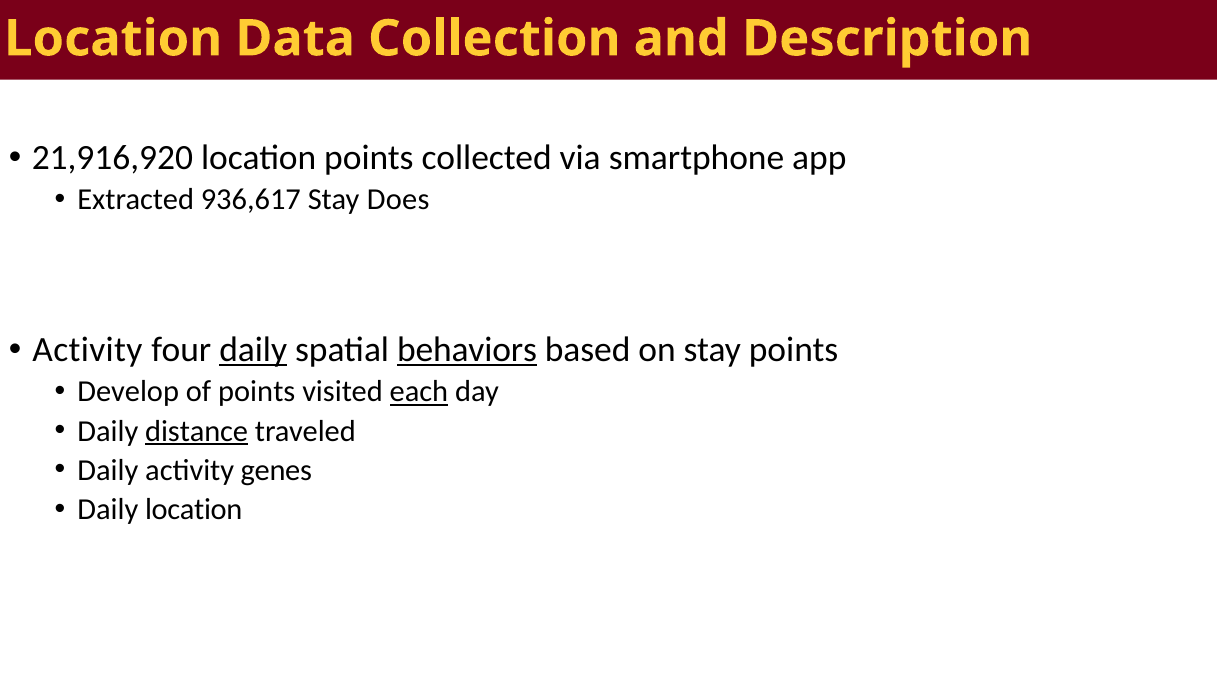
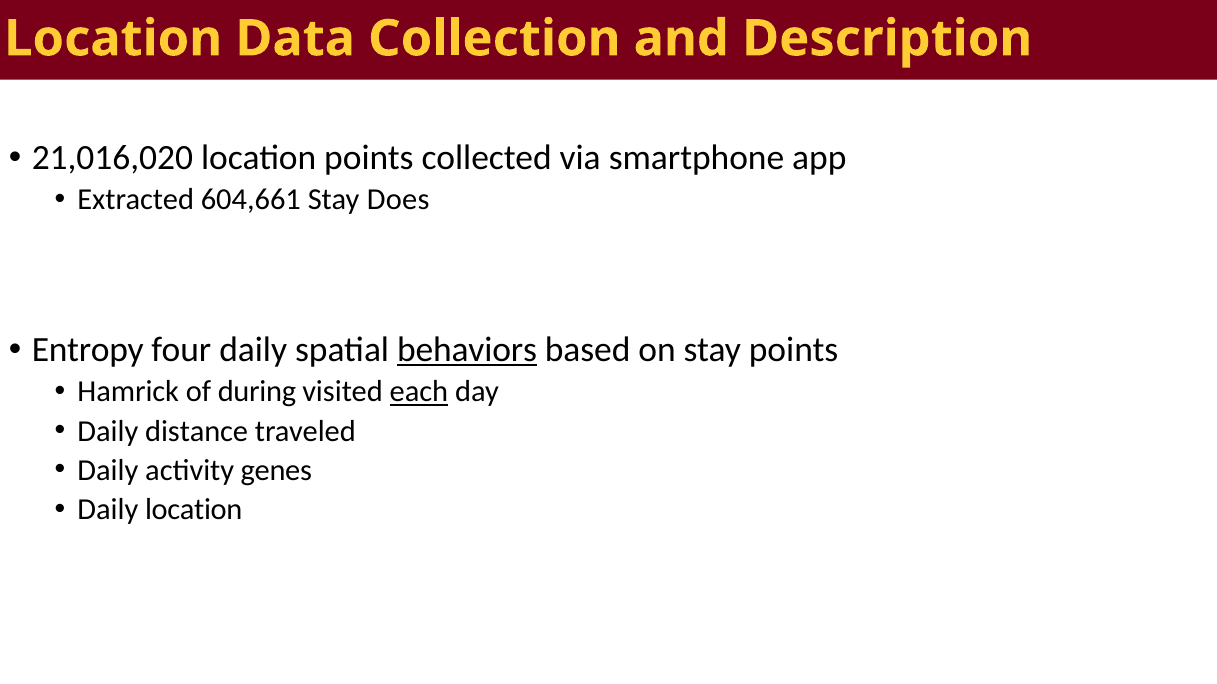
21,916,920: 21,916,920 -> 21,016,020
936,617: 936,617 -> 604,661
Activity at (87, 350): Activity -> Entropy
daily at (253, 350) underline: present -> none
Develop: Develop -> Hamrick
of points: points -> during
distance underline: present -> none
